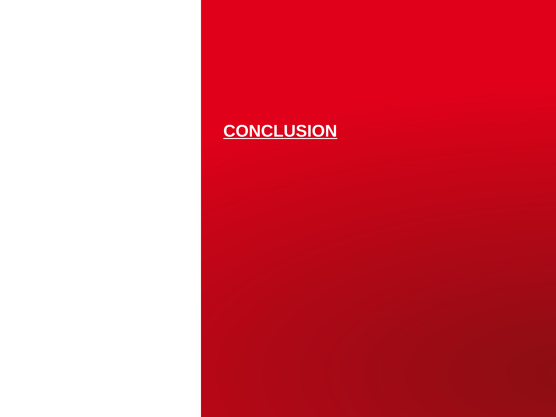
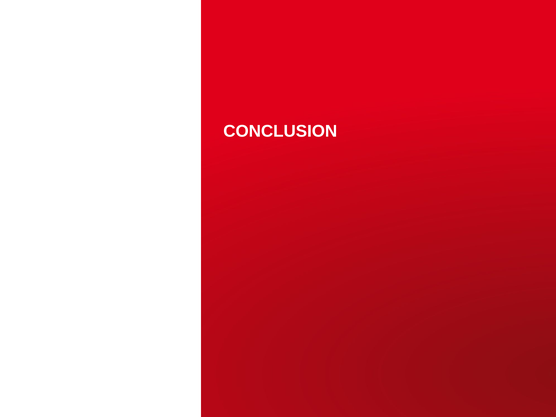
CONCLUSION underline: present -> none
